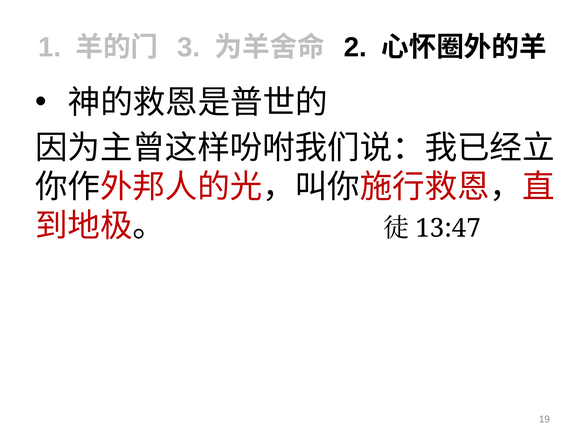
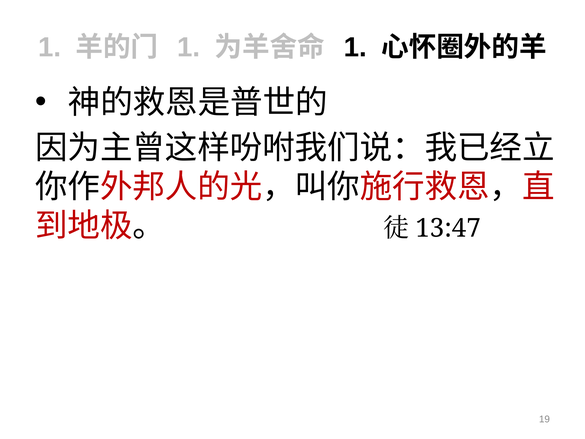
3 at (189, 47): 3 -> 1
2 at (355, 47): 2 -> 1
